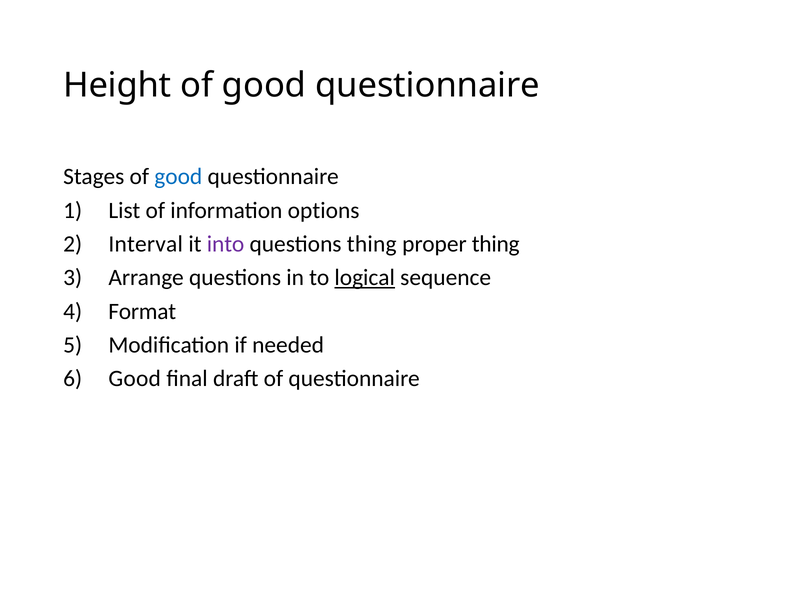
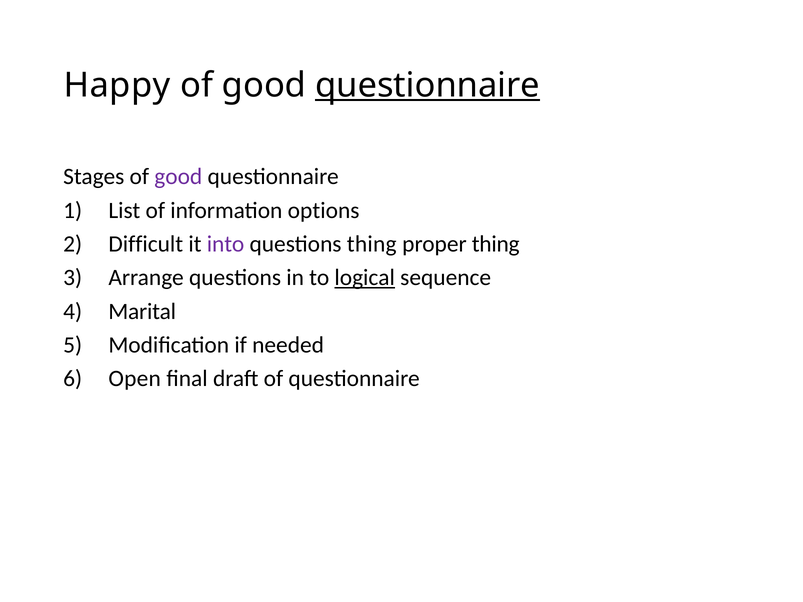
Height: Height -> Happy
questionnaire at (428, 85) underline: none -> present
good at (178, 177) colour: blue -> purple
Interval: Interval -> Difficult
Format: Format -> Marital
Good at (135, 379): Good -> Open
